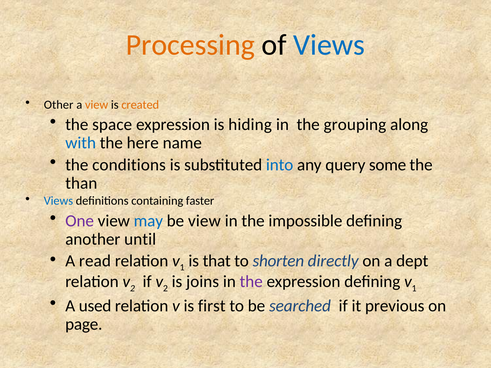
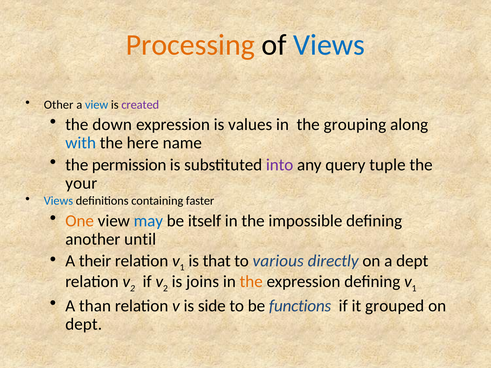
view at (97, 105) colour: orange -> blue
created colour: orange -> purple
space: space -> down
hiding: hiding -> values
conditions: conditions -> permission
into colour: blue -> purple
some: some -> tuple
than: than -> your
One colour: purple -> orange
be view: view -> itself
read: read -> their
shorten: shorten -> various
the at (251, 282) colour: purple -> orange
used: used -> than
first: first -> side
searched: searched -> functions
previous: previous -> grouped
page at (84, 324): page -> dept
